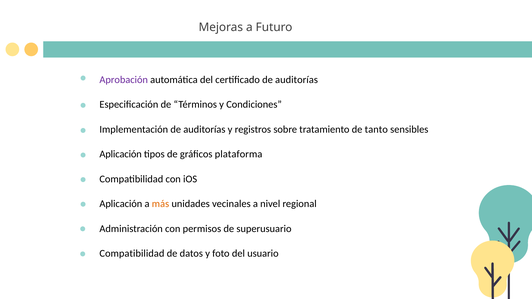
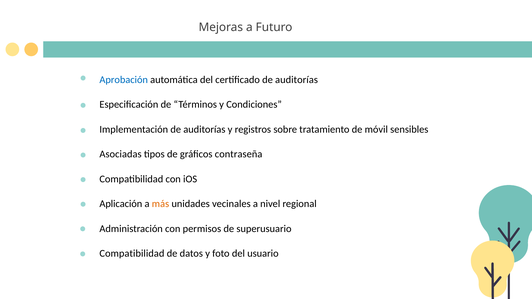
Aprobación colour: purple -> blue
tanto: tanto -> móvil
Aplicación at (121, 154): Aplicación -> Asociadas
plataforma: plataforma -> contraseña
